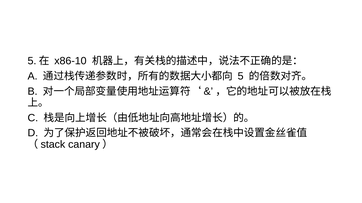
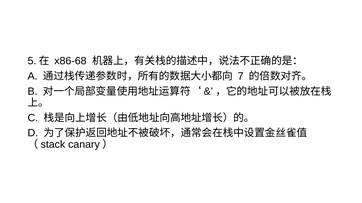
x86-10: x86-10 -> x86-68
5 at (241, 76): 5 -> 7
